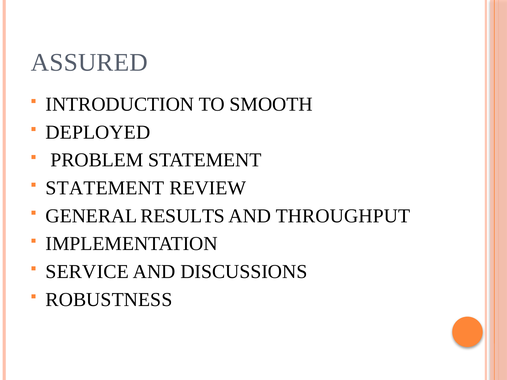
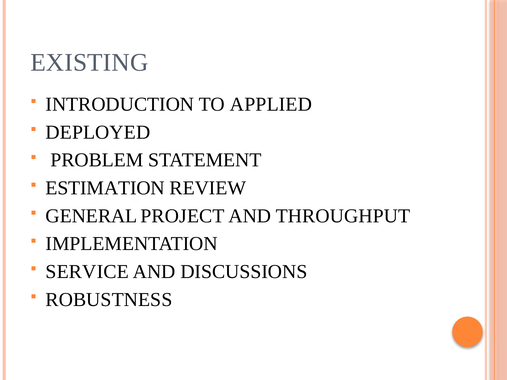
ASSURED: ASSURED -> EXISTING
SMOOTH: SMOOTH -> APPLIED
STATEMENT at (105, 188): STATEMENT -> ESTIMATION
RESULTS: RESULTS -> PROJECT
